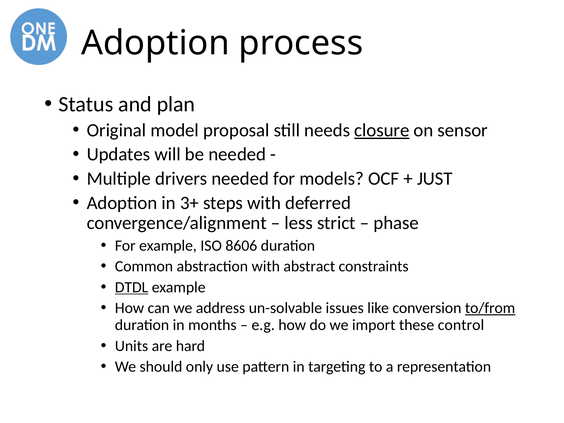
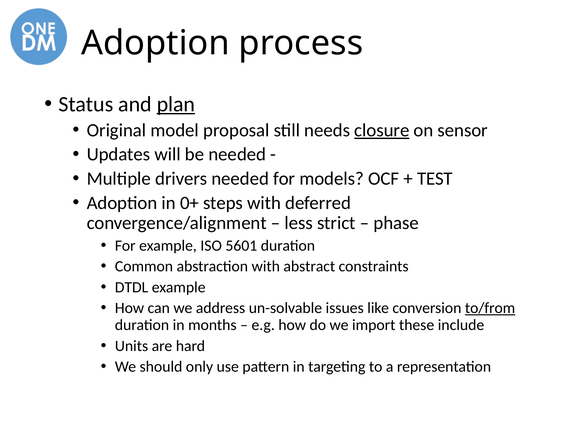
plan underline: none -> present
JUST: JUST -> TEST
3+: 3+ -> 0+
8606: 8606 -> 5601
DTDL underline: present -> none
control: control -> include
